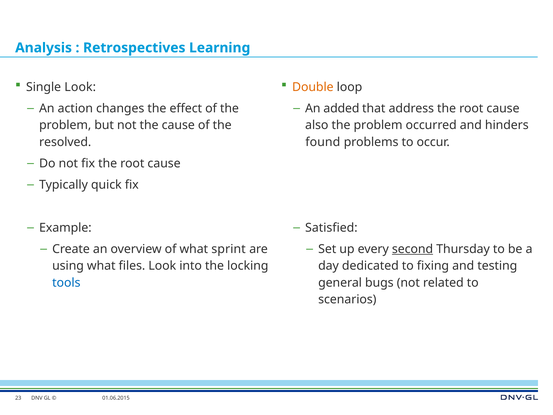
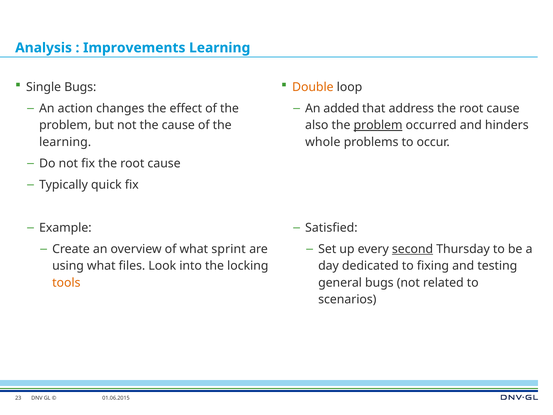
Retrospectives: Retrospectives -> Improvements
Single Look: Look -> Bugs
problem at (378, 125) underline: none -> present
resolved at (65, 142): resolved -> learning
found: found -> whole
tools colour: blue -> orange
